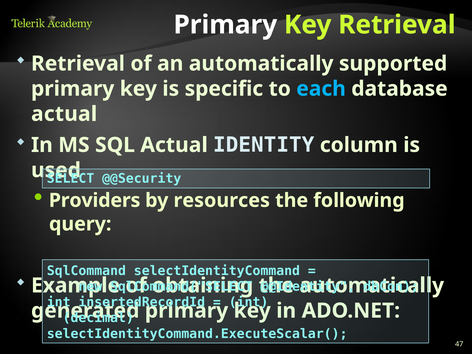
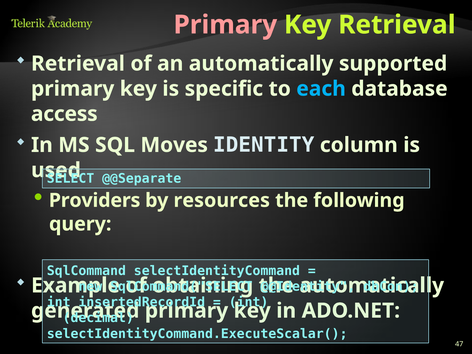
Primary at (225, 25) colour: white -> pink
actual at (64, 114): actual -> access
SQL Actual: Actual -> Moves
@@Security: @@Security -> @@Separate
